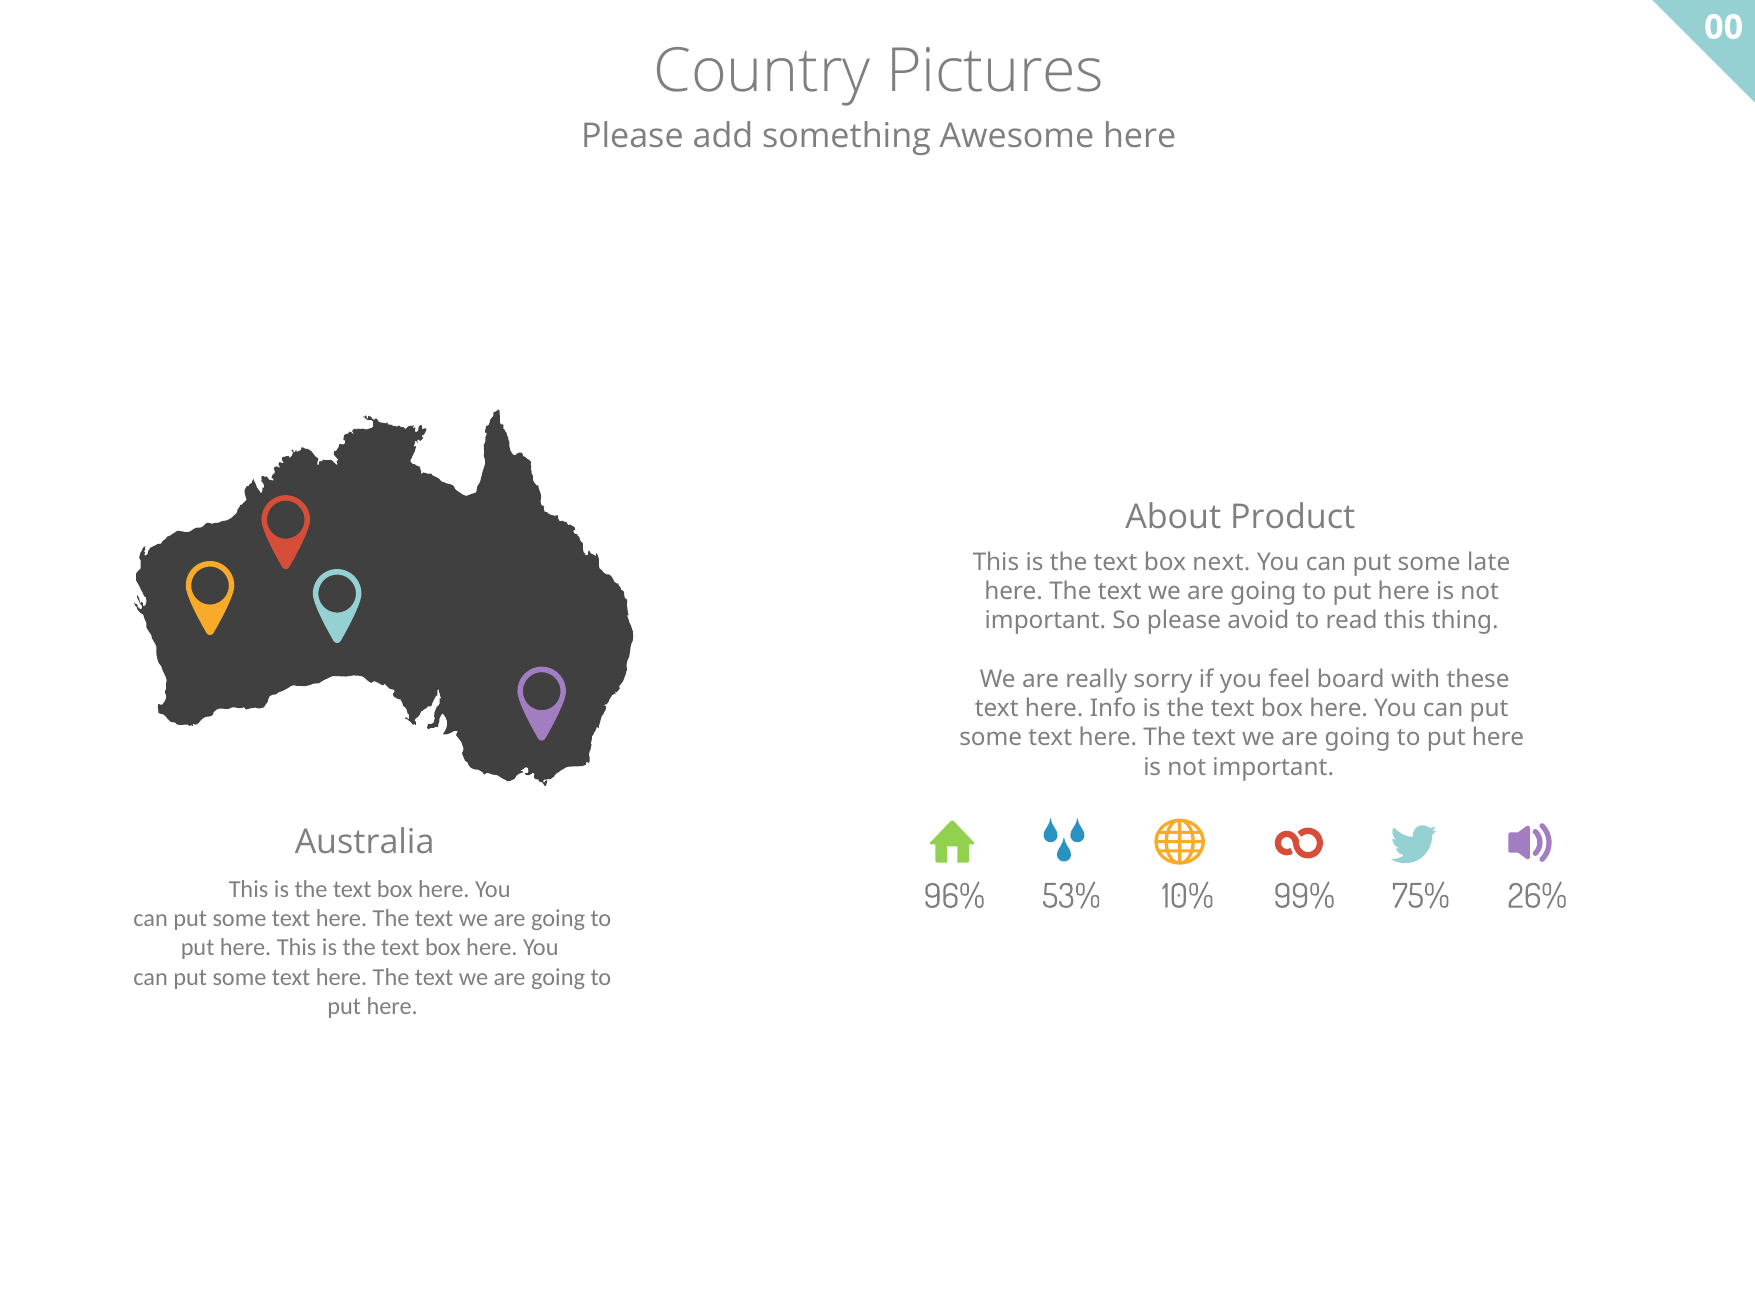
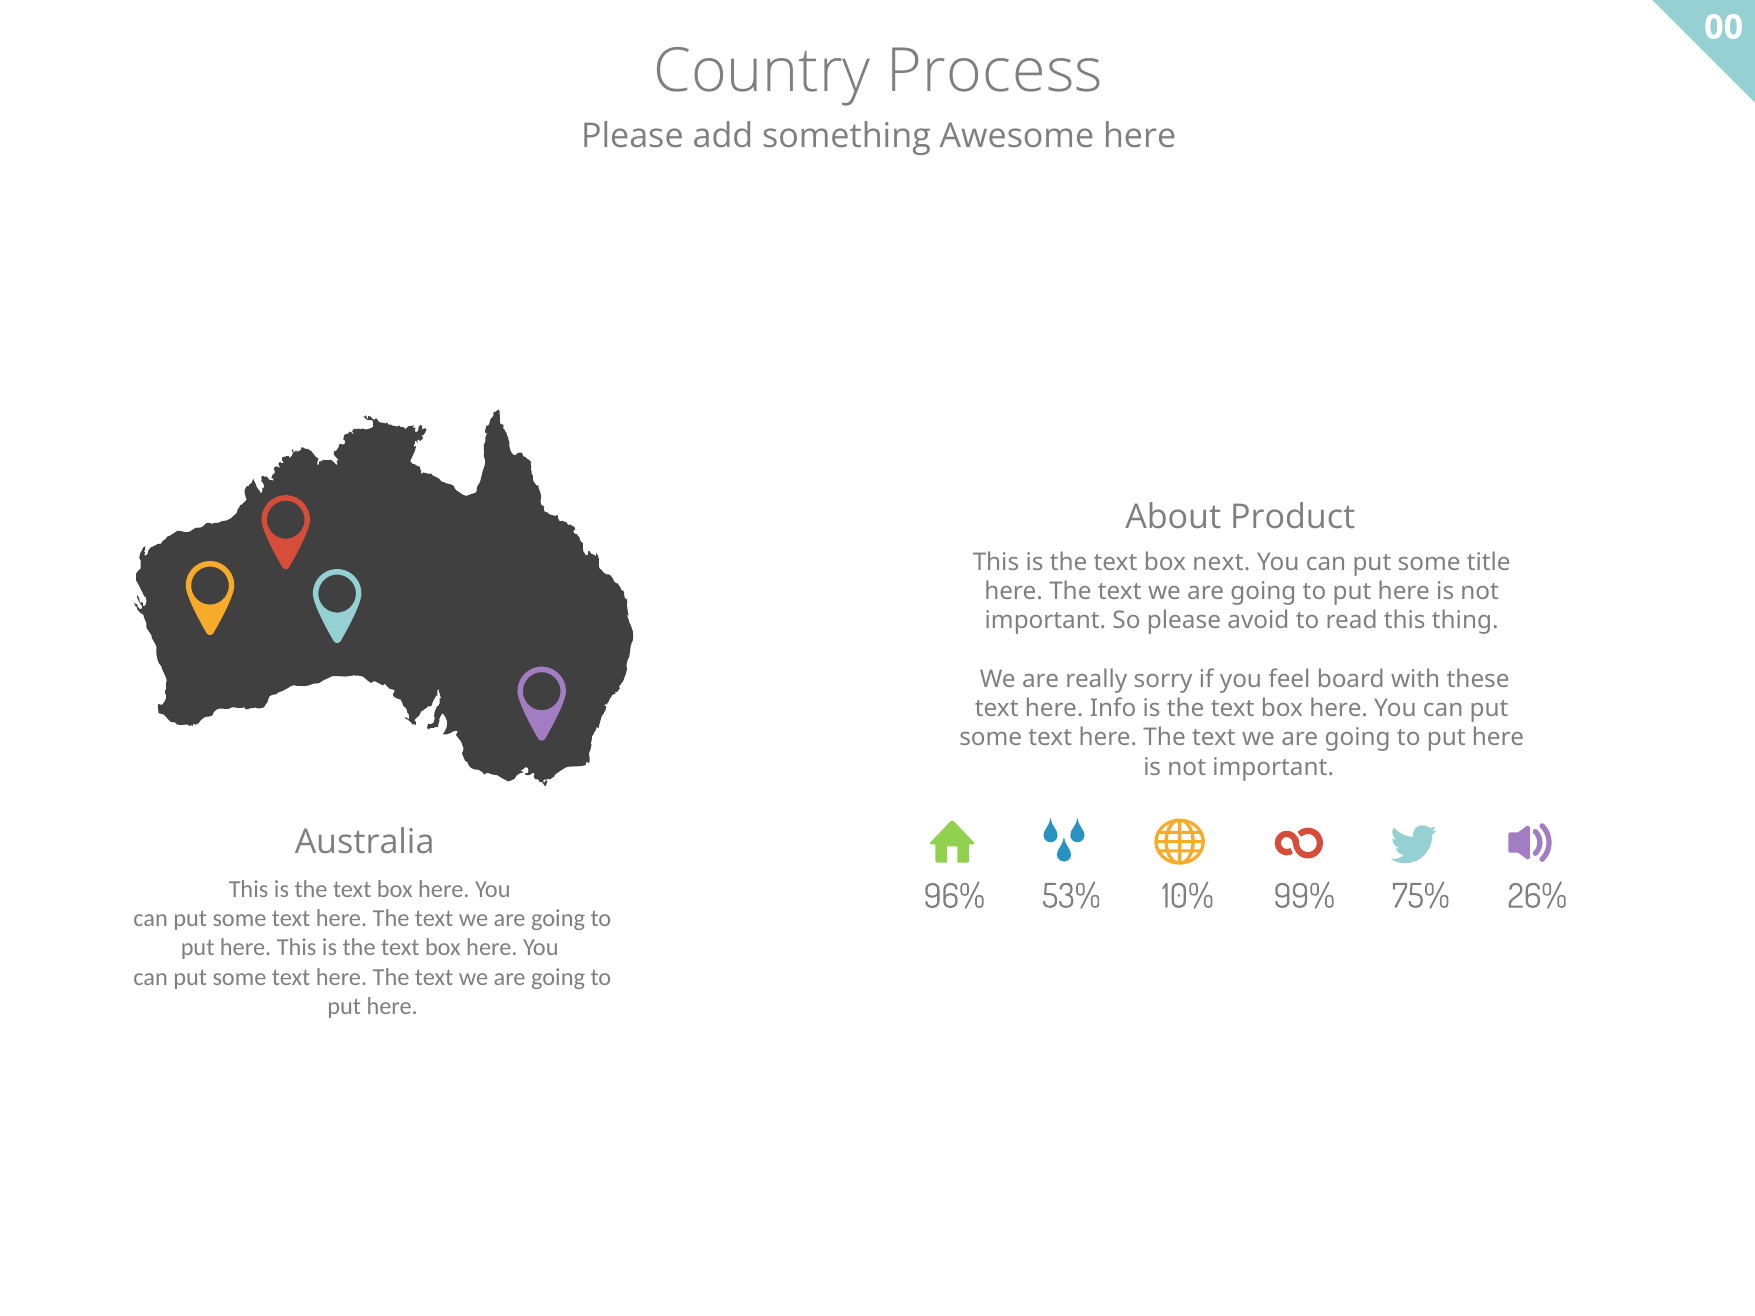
Pictures: Pictures -> Process
late: late -> title
